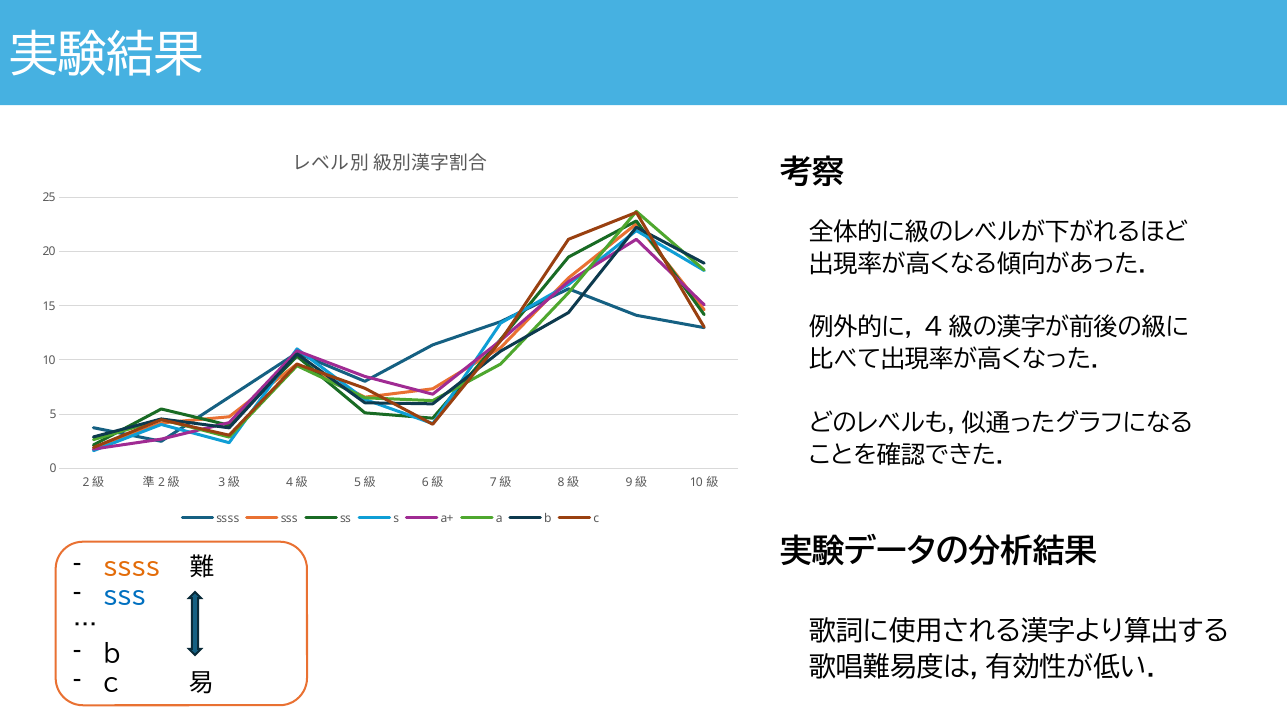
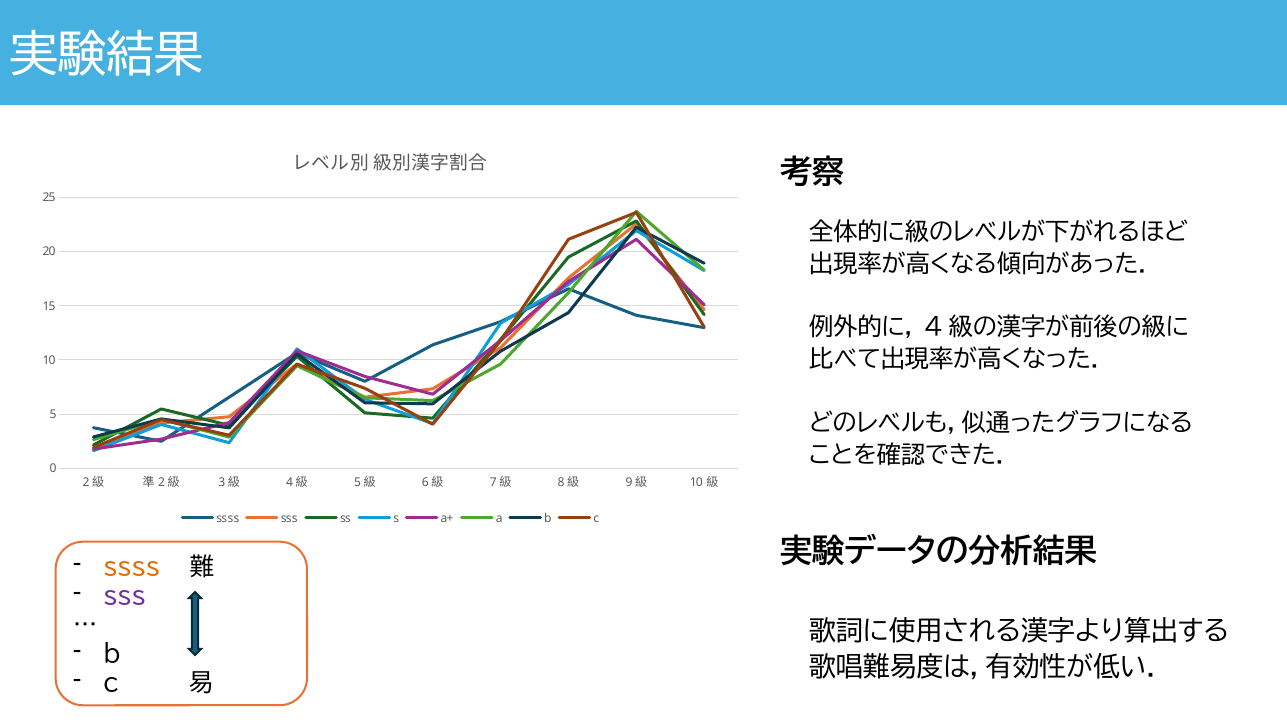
sss at (125, 596) colour: blue -> purple
